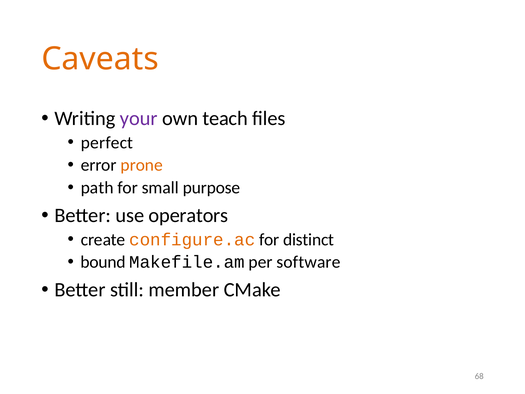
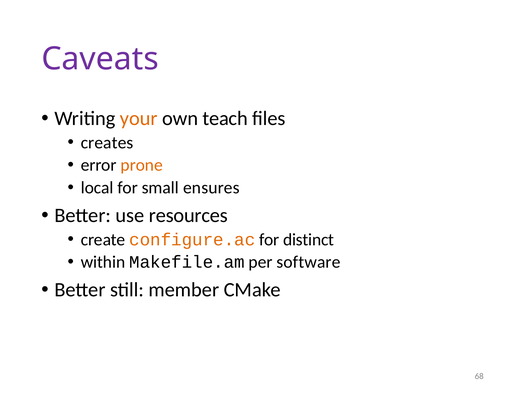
Caveats colour: orange -> purple
your colour: purple -> orange
perfect: perfect -> creates
path: path -> local
purpose: purpose -> ensures
operators: operators -> resources
bound: bound -> within
